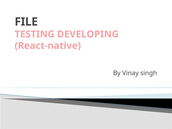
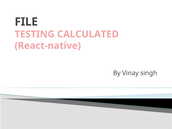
DEVELOPING: DEVELOPING -> CALCULATED
